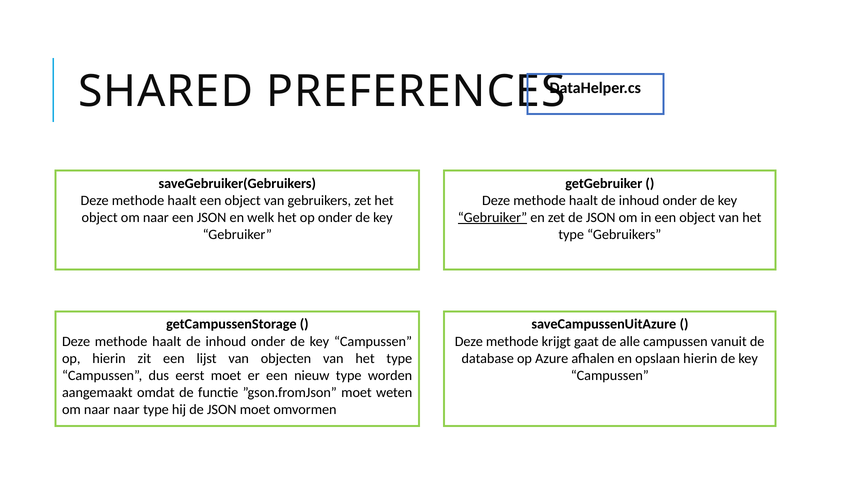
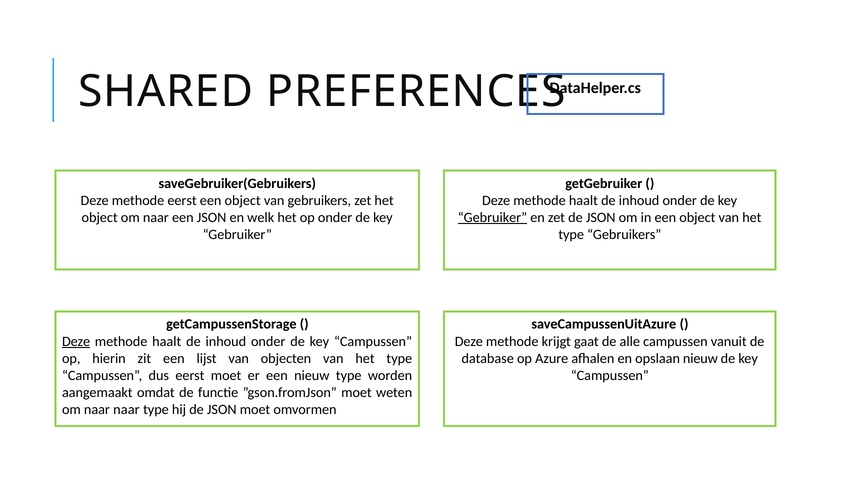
haalt at (182, 201): haalt -> eerst
Deze at (76, 342) underline: none -> present
opslaan hierin: hierin -> nieuw
